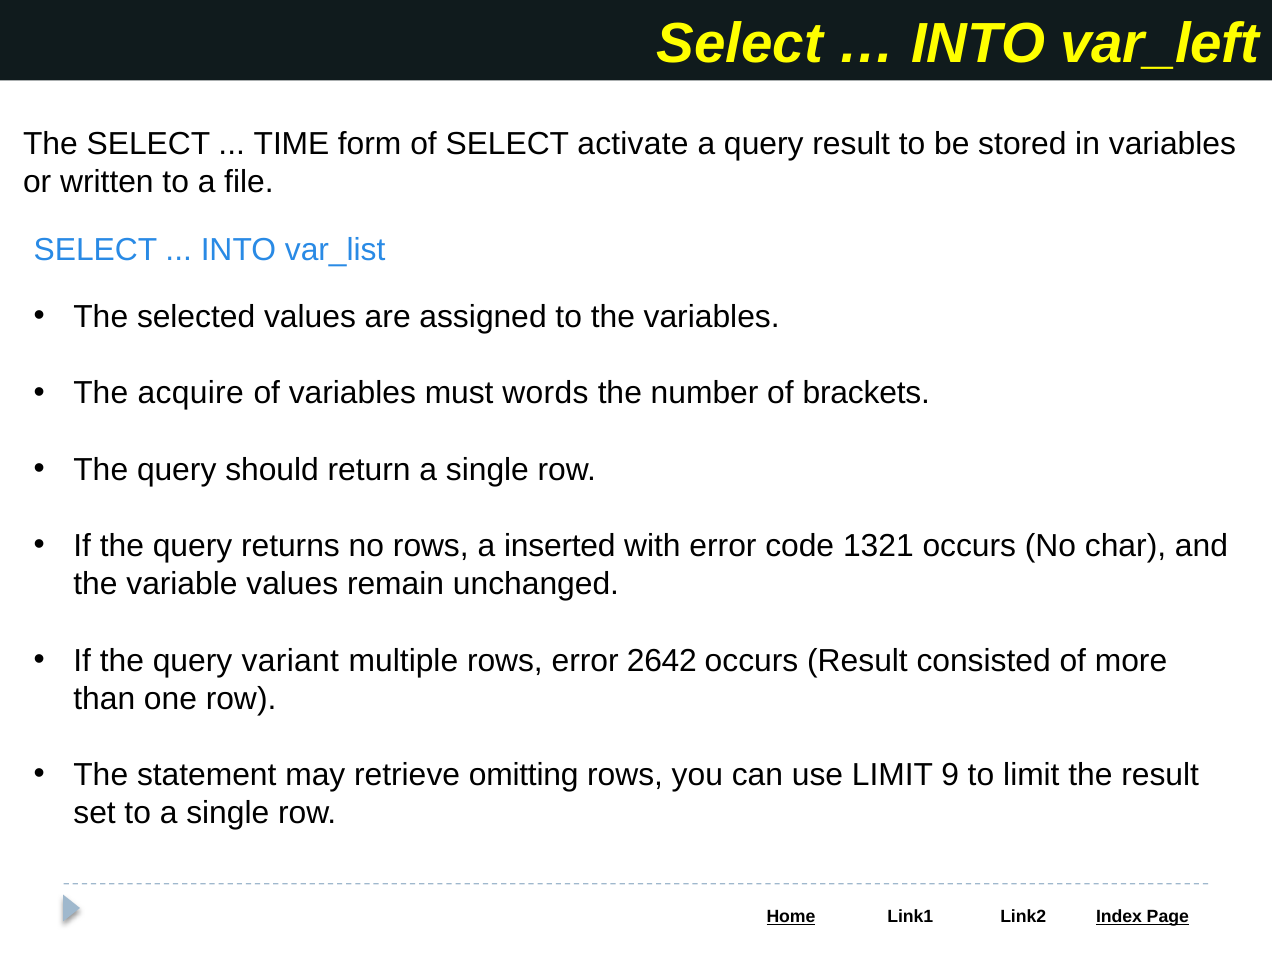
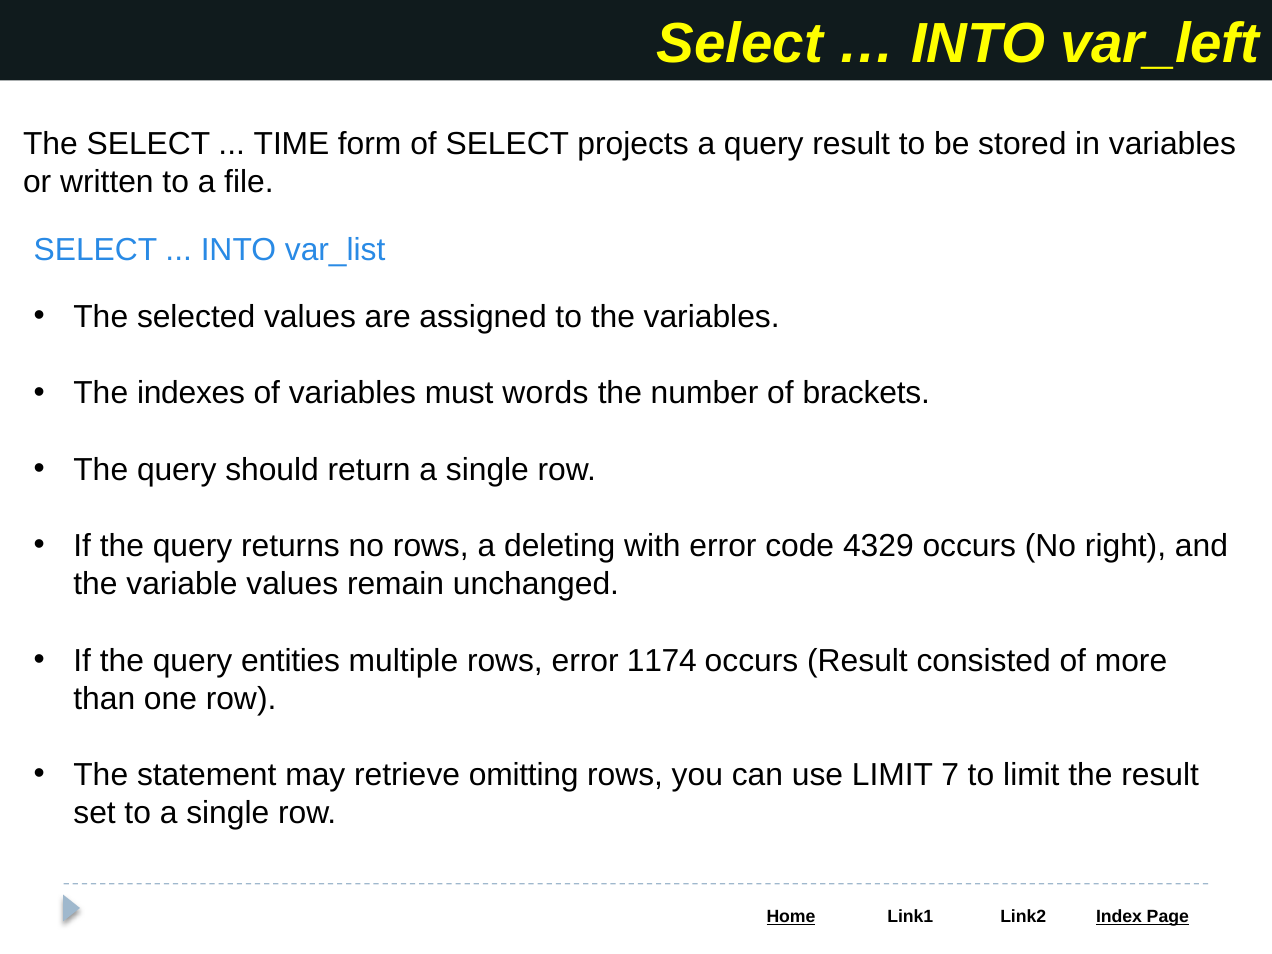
activate: activate -> projects
acquire: acquire -> indexes
inserted: inserted -> deleting
1321: 1321 -> 4329
char: char -> right
variant: variant -> entities
2642: 2642 -> 1174
9: 9 -> 7
